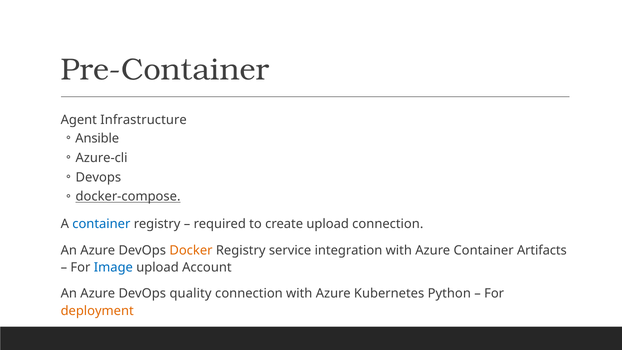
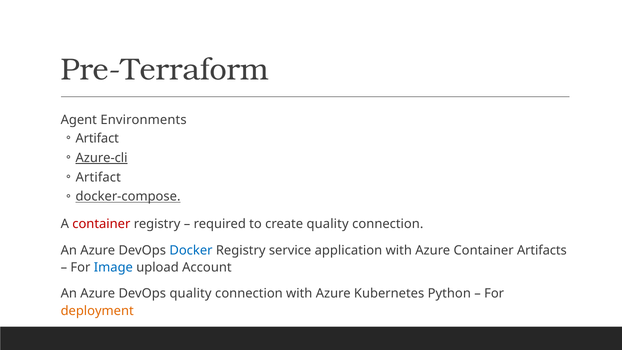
Pre-Container: Pre-Container -> Pre-Terraform
Infrastructure: Infrastructure -> Environments
Ansible at (97, 138): Ansible -> Artifact
Azure-cli underline: none -> present
Devops at (98, 177): Devops -> Artifact
container at (101, 224) colour: blue -> red
create upload: upload -> quality
Docker colour: orange -> blue
integration: integration -> application
